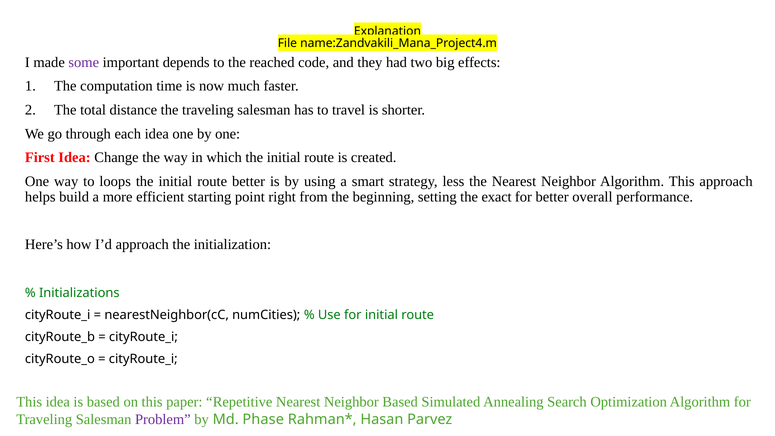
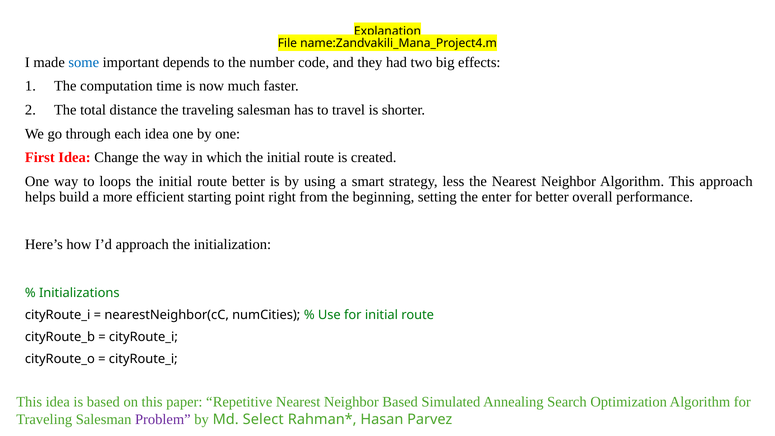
some colour: purple -> blue
reached: reached -> number
exact: exact -> enter
Phase: Phase -> Select
